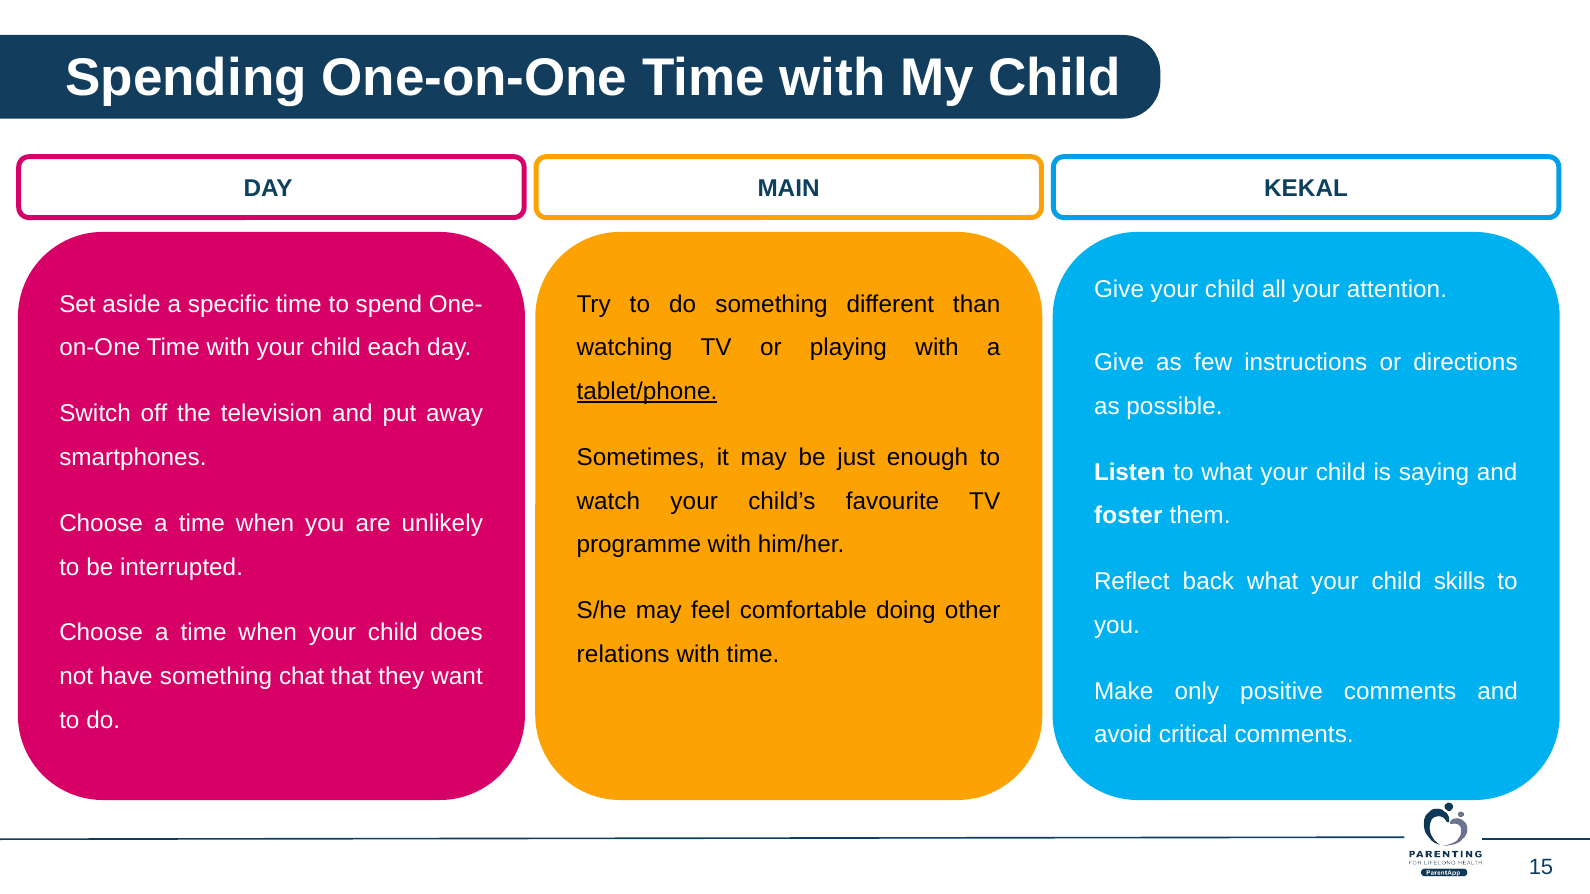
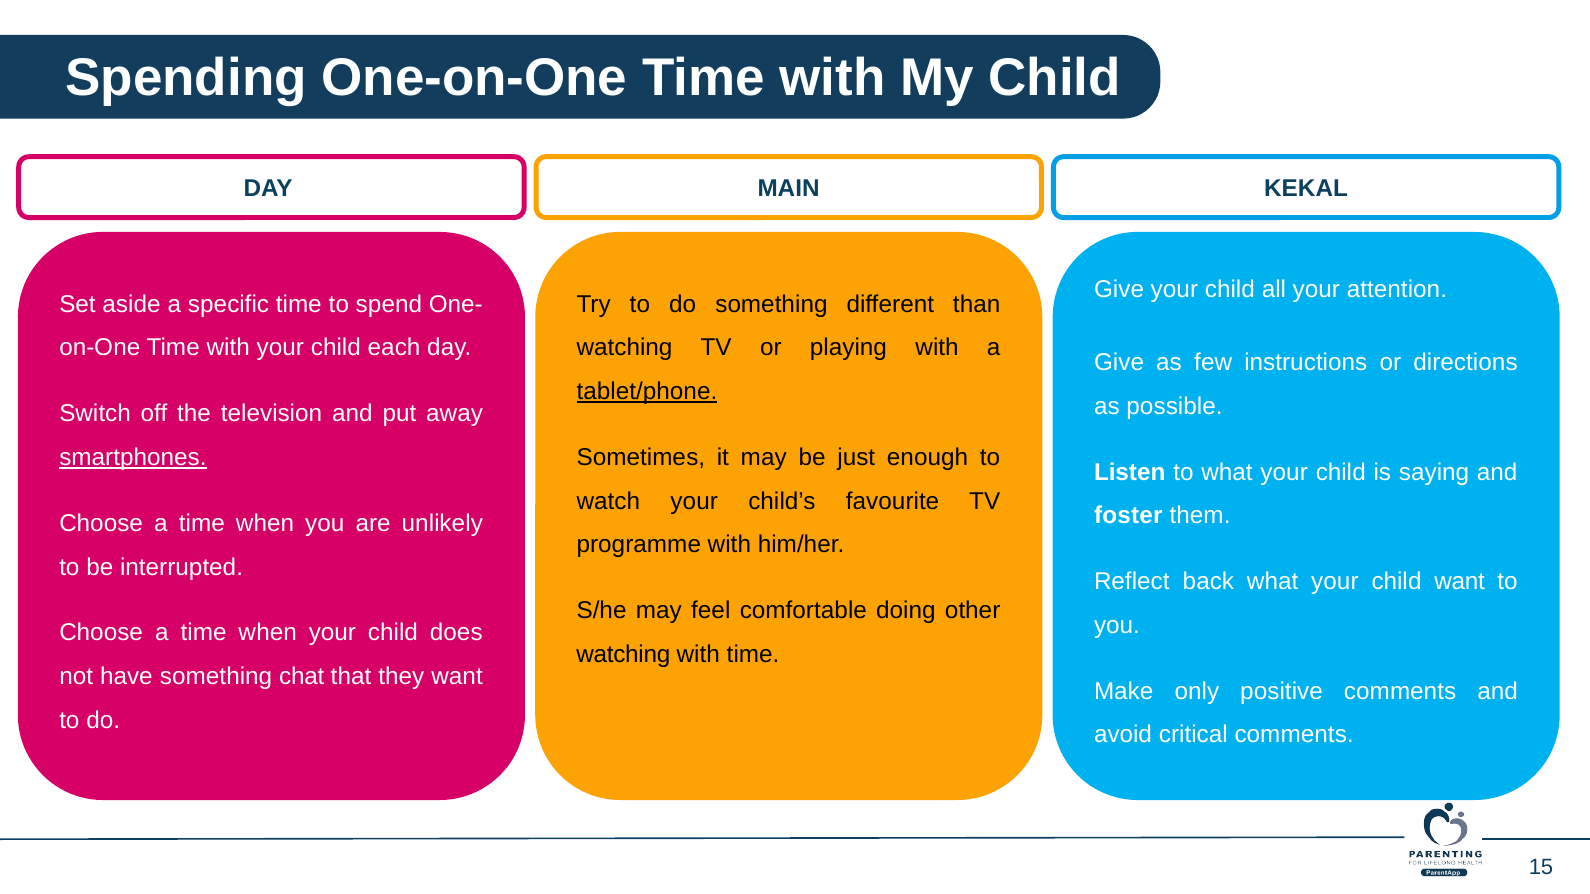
smartphones underline: none -> present
child skills: skills -> want
relations at (623, 655): relations -> watching
